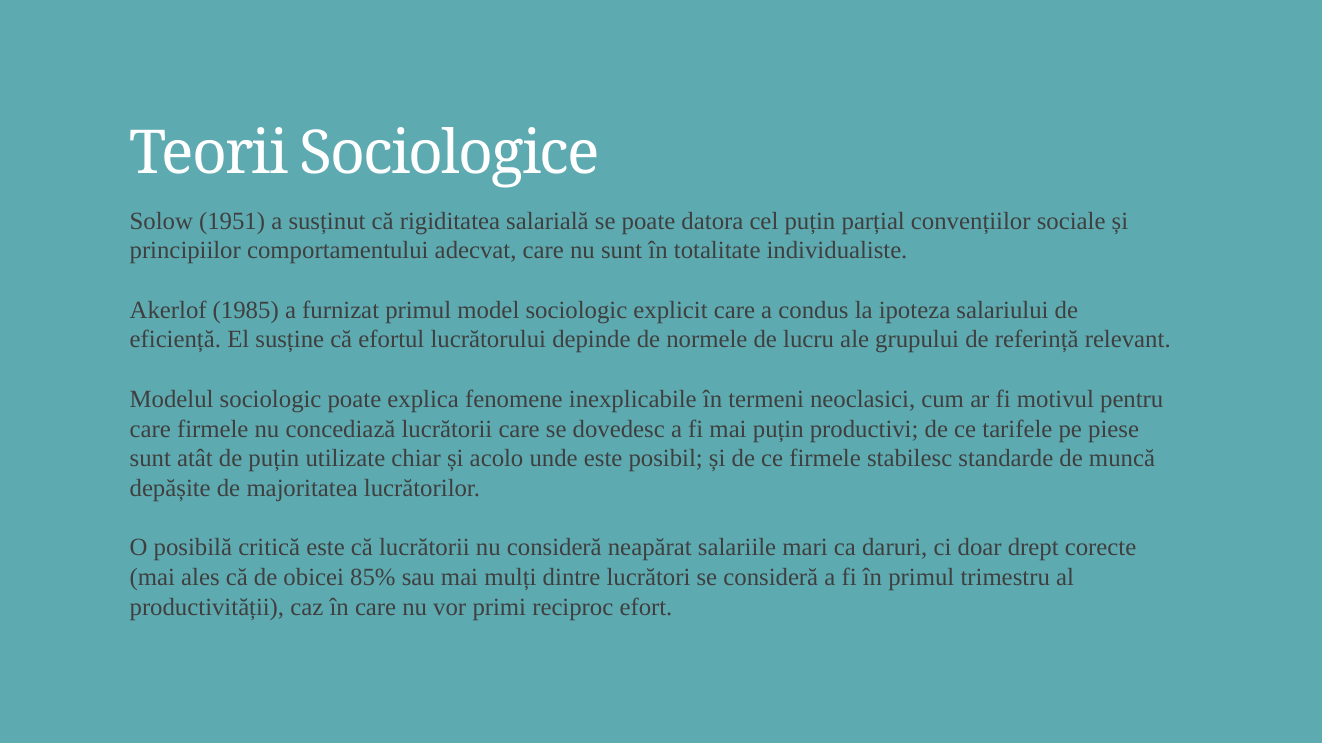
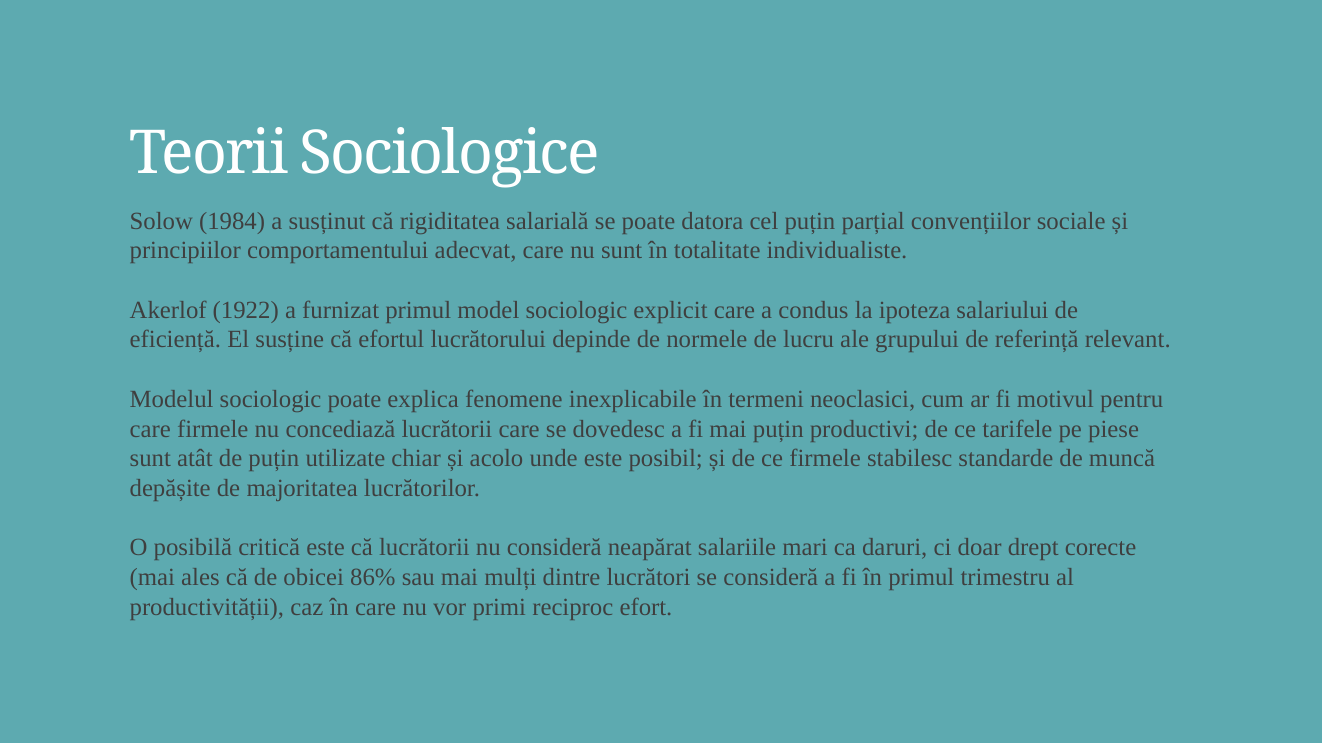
1951: 1951 -> 1984
1985: 1985 -> 1922
85%: 85% -> 86%
